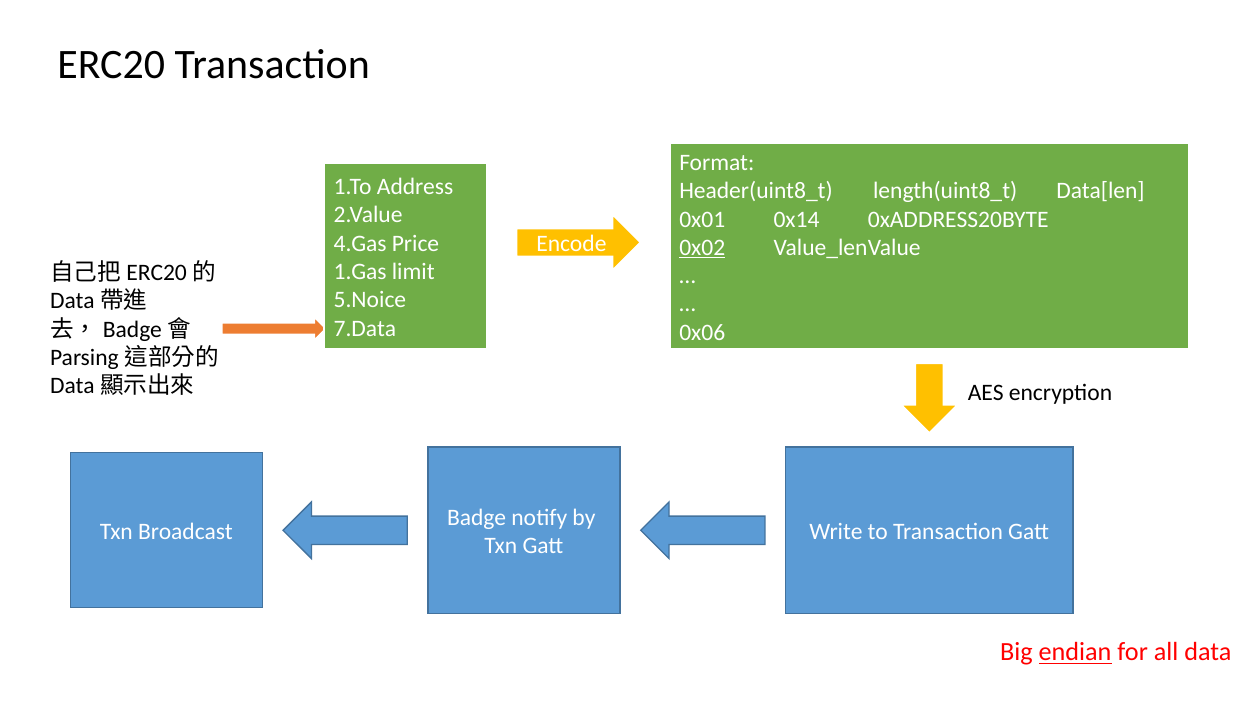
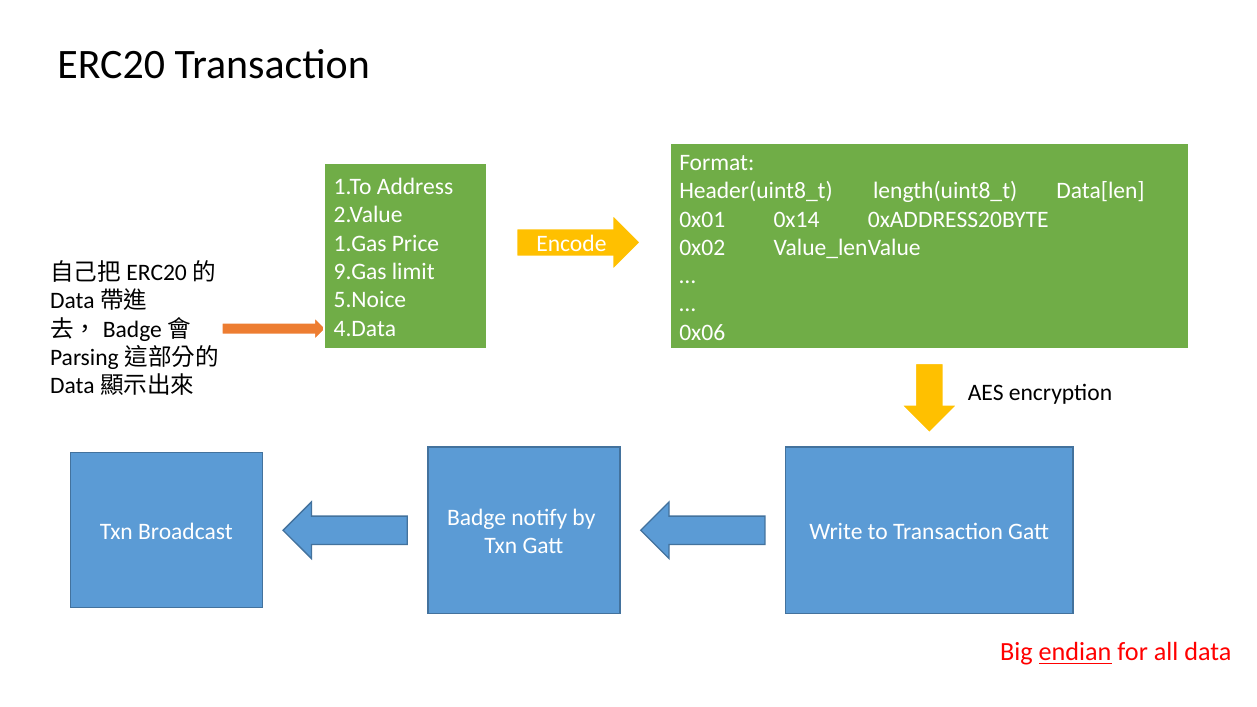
4.Gas: 4.Gas -> 1.Gas
0x02 underline: present -> none
1.Gas: 1.Gas -> 9.Gas
7.Data: 7.Data -> 4.Data
